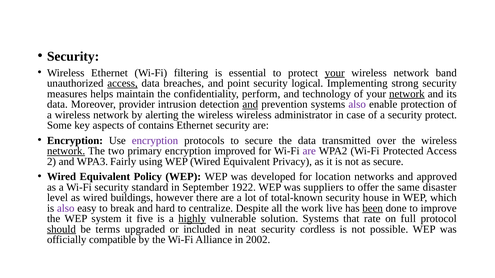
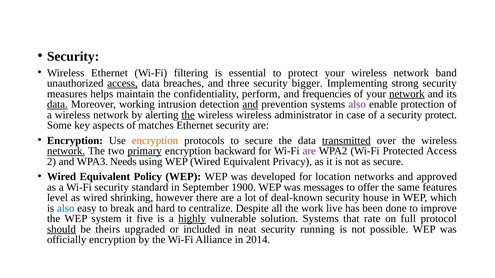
your at (335, 73) underline: present -> none
point: point -> three
logical: logical -> bigger
technology: technology -> frequencies
data at (57, 104) underline: none -> present
provider: provider -> working
the at (188, 115) underline: none -> present
contains: contains -> matches
encryption at (155, 141) colour: purple -> orange
transmitted underline: none -> present
primary underline: none -> present
improved: improved -> backward
Fairly: Fairly -> Needs
1922: 1922 -> 1900
suppliers: suppliers -> messages
disaster: disaster -> features
buildings: buildings -> shrinking
total-known: total-known -> deal-known
also at (66, 208) colour: purple -> blue
been underline: present -> none
terms: terms -> theirs
cordless: cordless -> running
officially compatible: compatible -> encryption
2002: 2002 -> 2014
